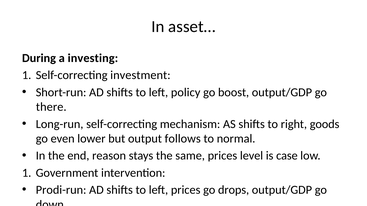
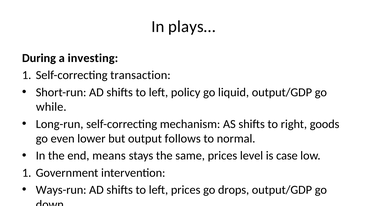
asset…: asset… -> plays…
investment: investment -> transaction
boost: boost -> liquid
there: there -> while
reason: reason -> means
Prodi-run: Prodi-run -> Ways-run
